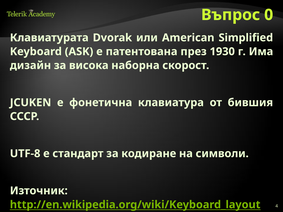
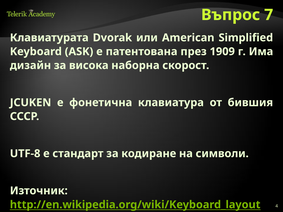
0: 0 -> 7
1930: 1930 -> 1909
